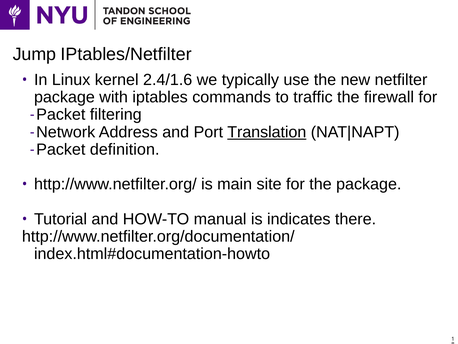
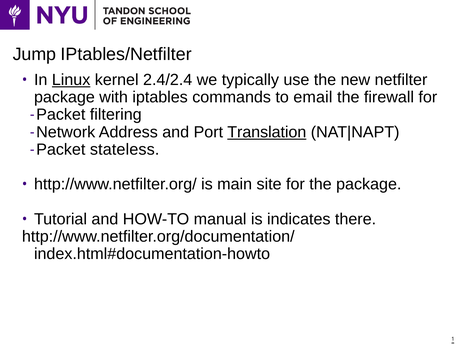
Linux underline: none -> present
2.4/1.6: 2.4/1.6 -> 2.4/2.4
traffic: traffic -> email
definition: definition -> stateless
